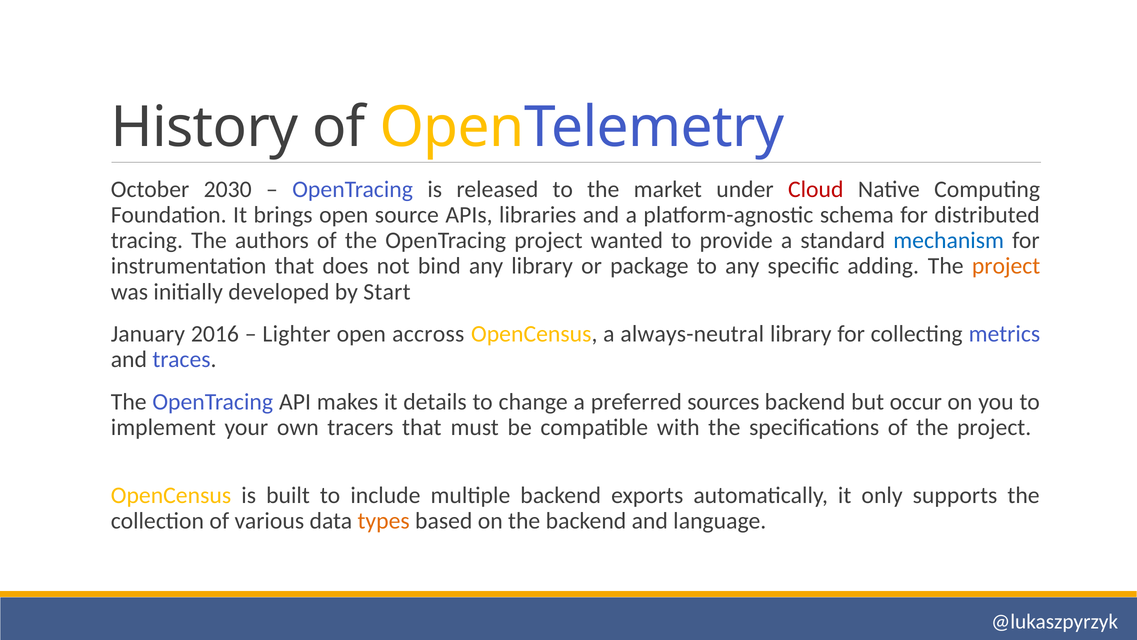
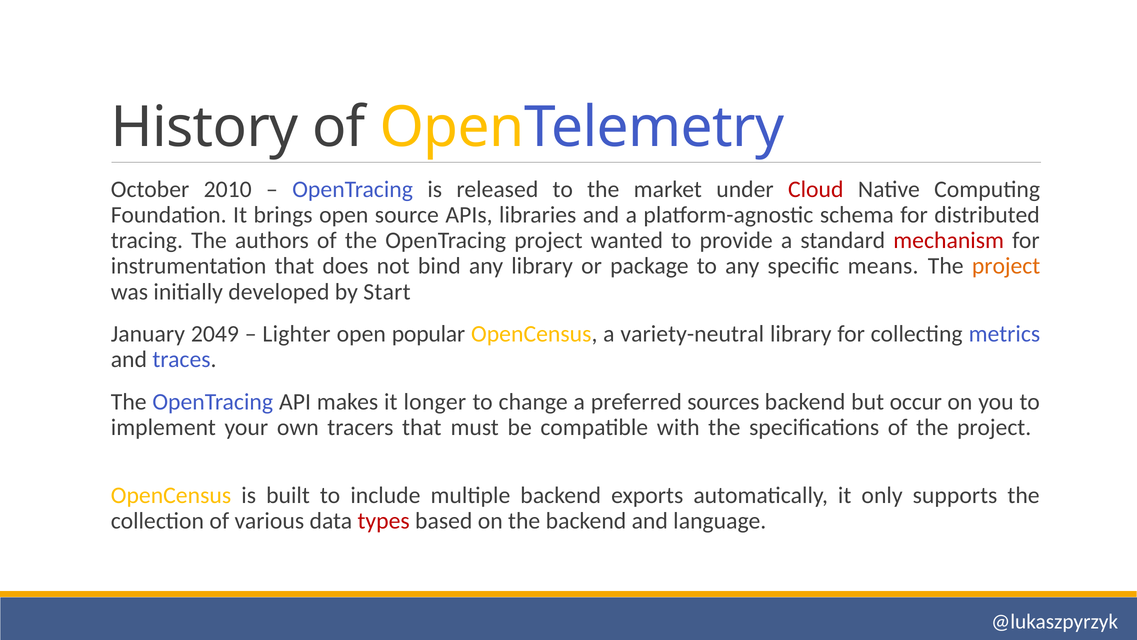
2030: 2030 -> 2010
mechanism colour: blue -> red
adding: adding -> means
2016: 2016 -> 2049
accross: accross -> popular
always-neutral: always-neutral -> variety-neutral
details: details -> longer
types colour: orange -> red
